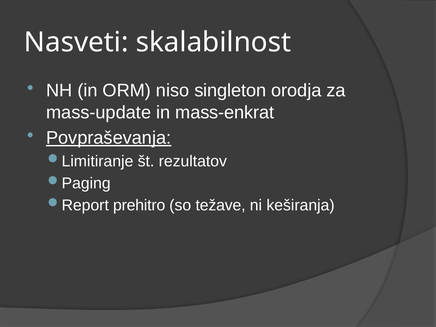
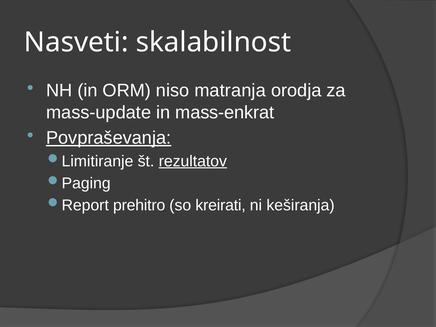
singleton: singleton -> matranja
rezultatov underline: none -> present
težave: težave -> kreirati
